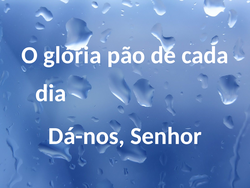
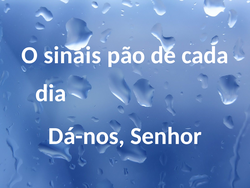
glória: glória -> sinais
